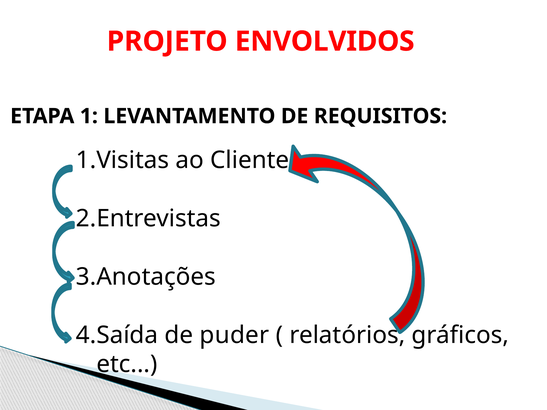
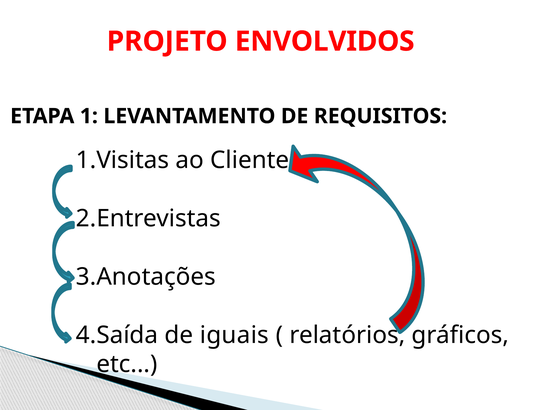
puder: puder -> iguais
